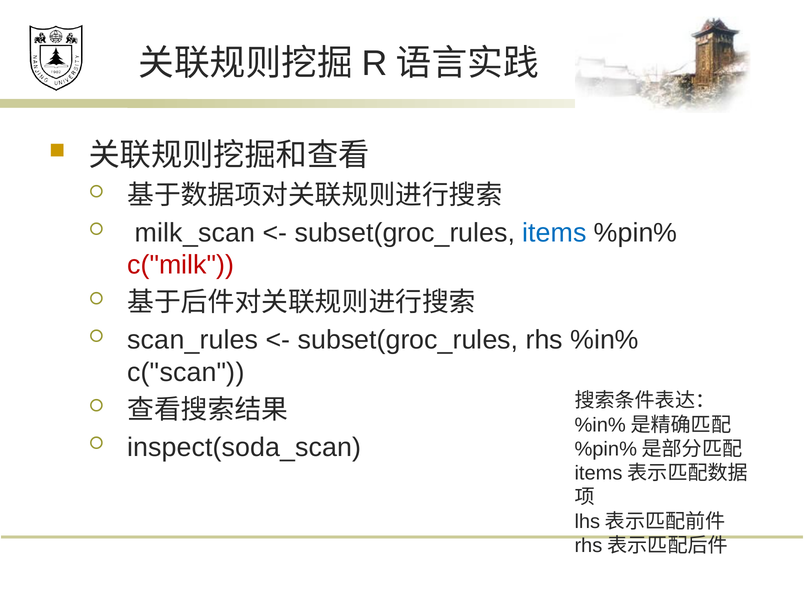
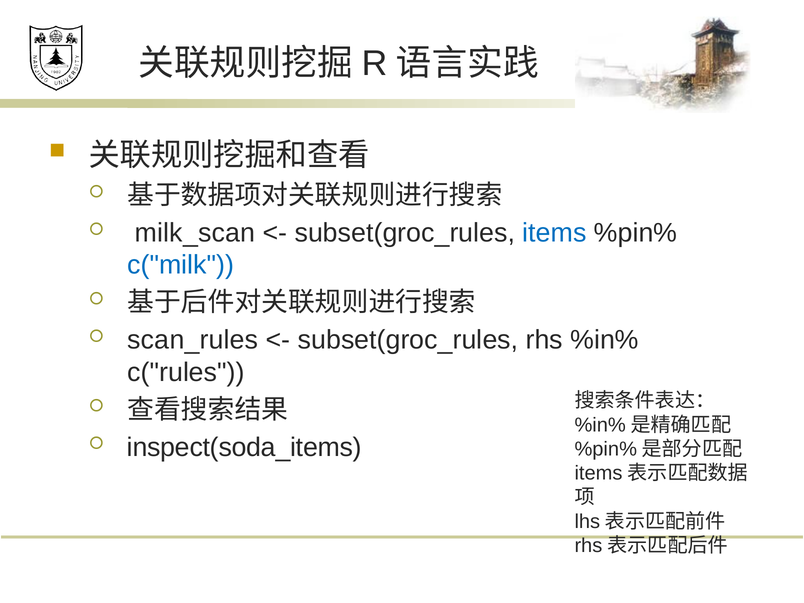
c("milk colour: red -> blue
c("scan: c("scan -> c("rules
inspect(soda_scan: inspect(soda_scan -> inspect(soda_items
